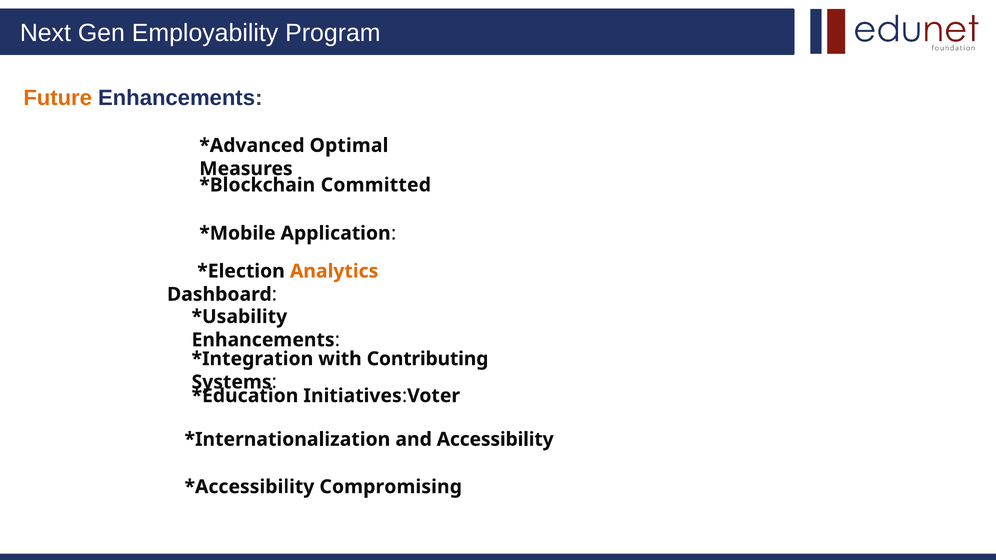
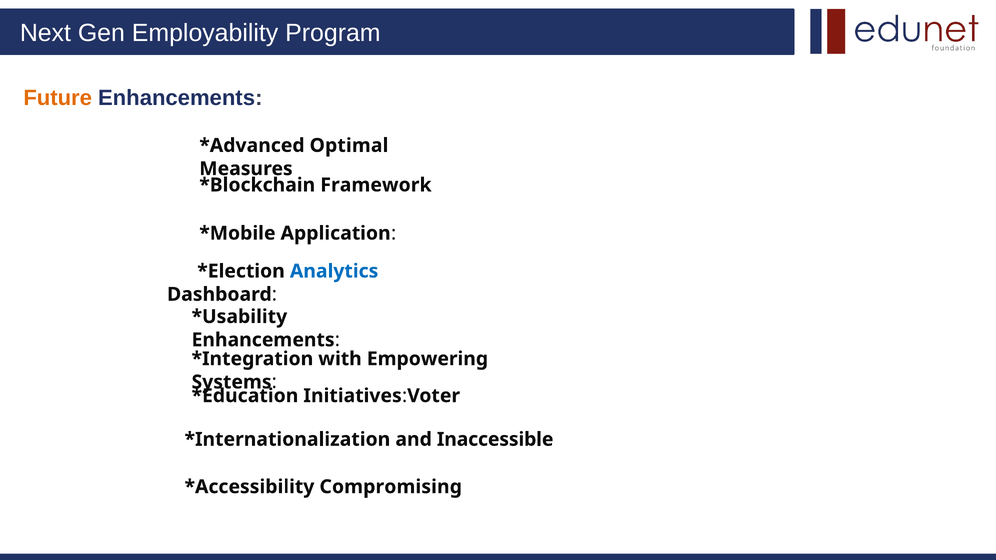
Committed: Committed -> Framework
Analytics colour: orange -> blue
Contributing: Contributing -> Empowering
Accessibility: Accessibility -> Inaccessible
